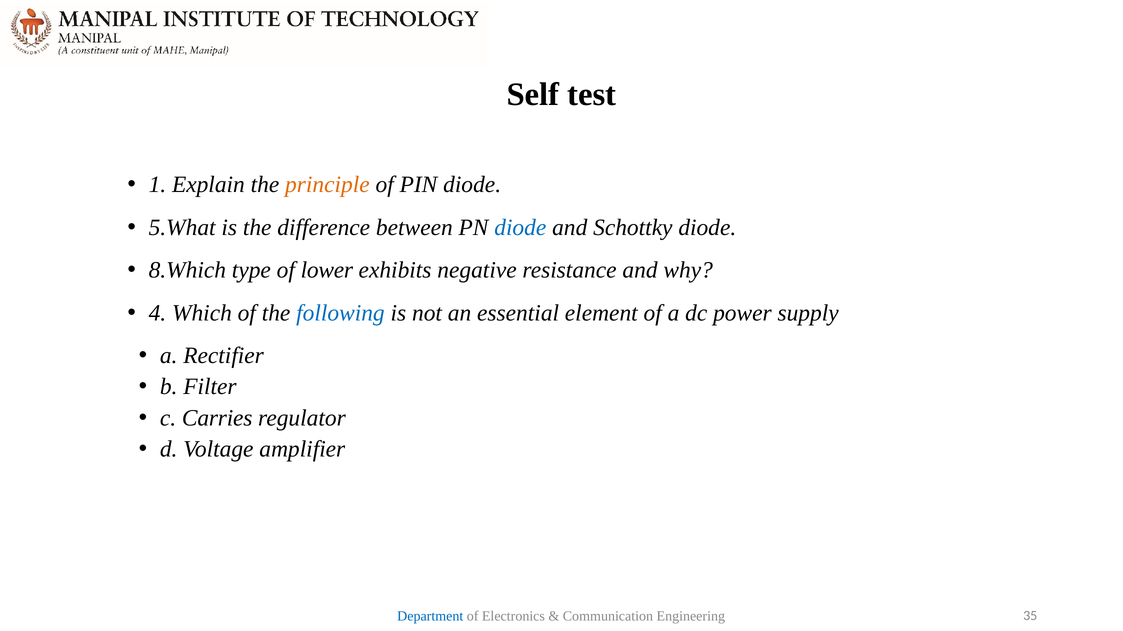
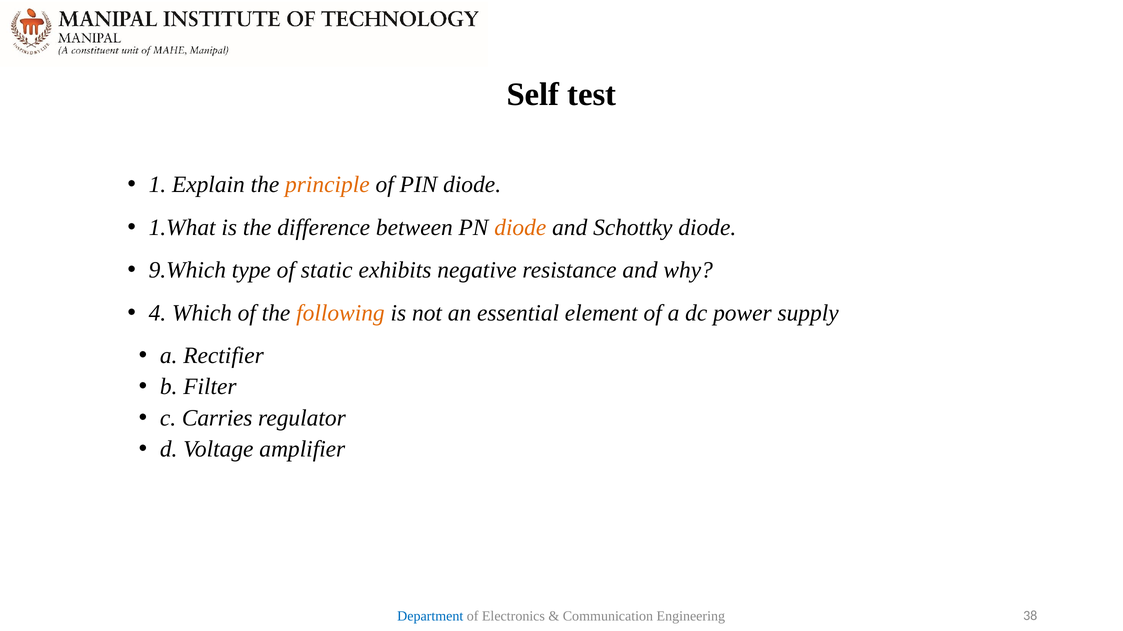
5.What: 5.What -> 1.What
diode at (520, 228) colour: blue -> orange
8.Which: 8.Which -> 9.Which
lower: lower -> static
following colour: blue -> orange
35: 35 -> 38
